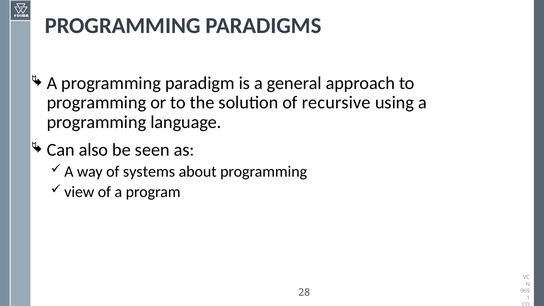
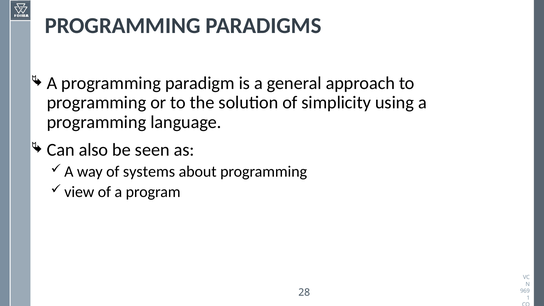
recursive: recursive -> simplicity
